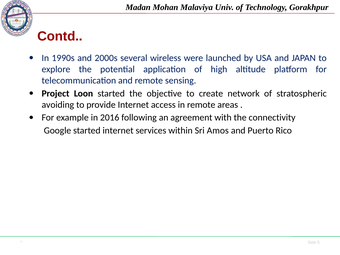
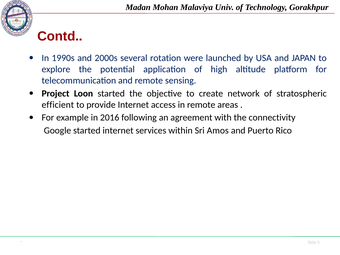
wireless: wireless -> rotation
avoiding: avoiding -> efficient
